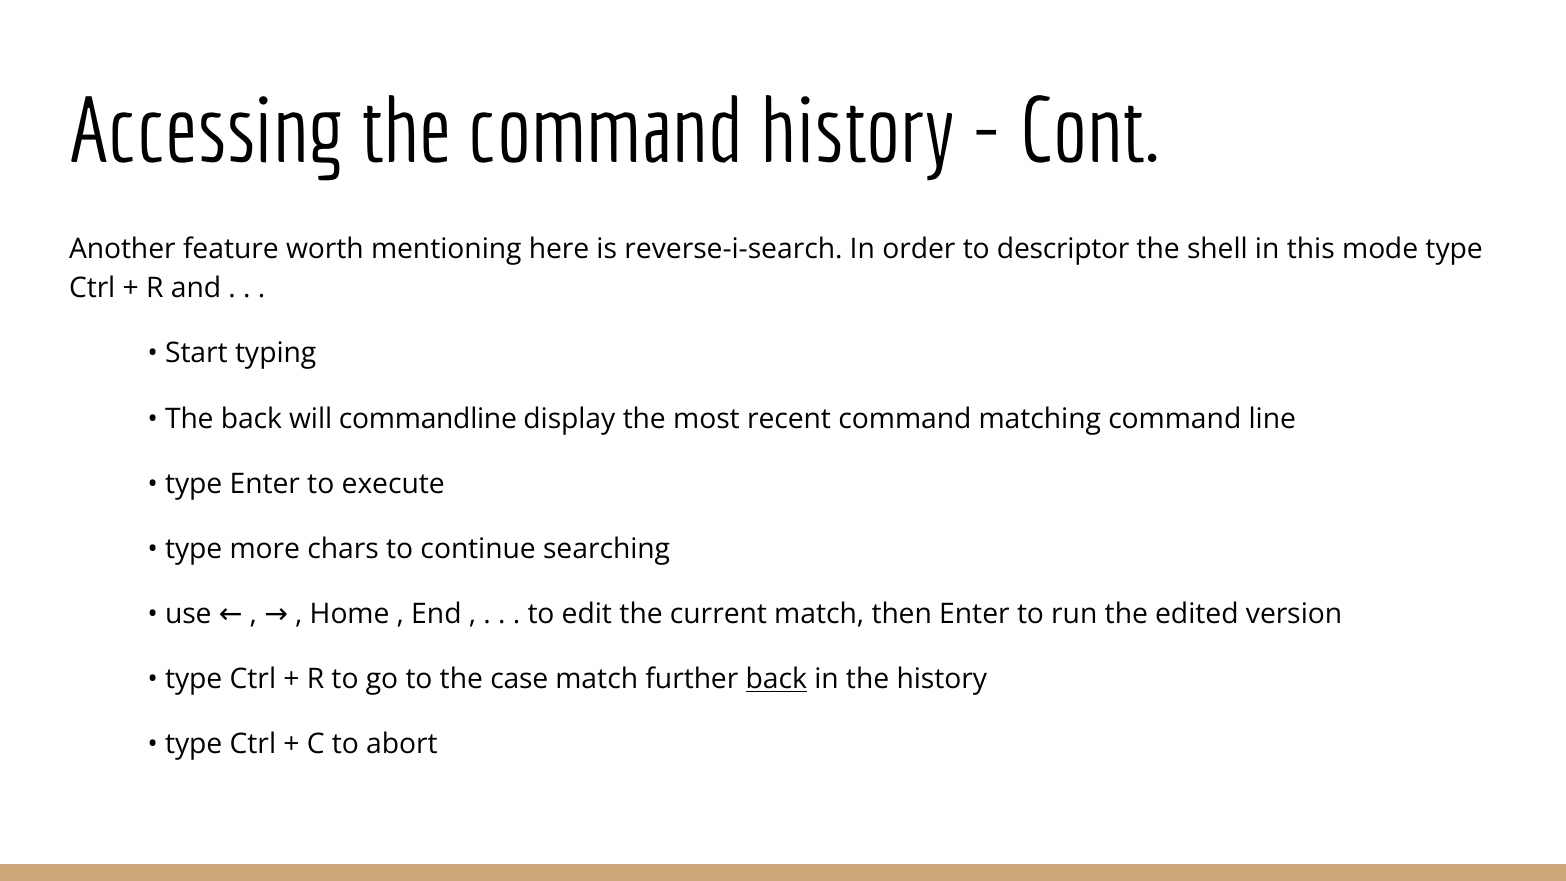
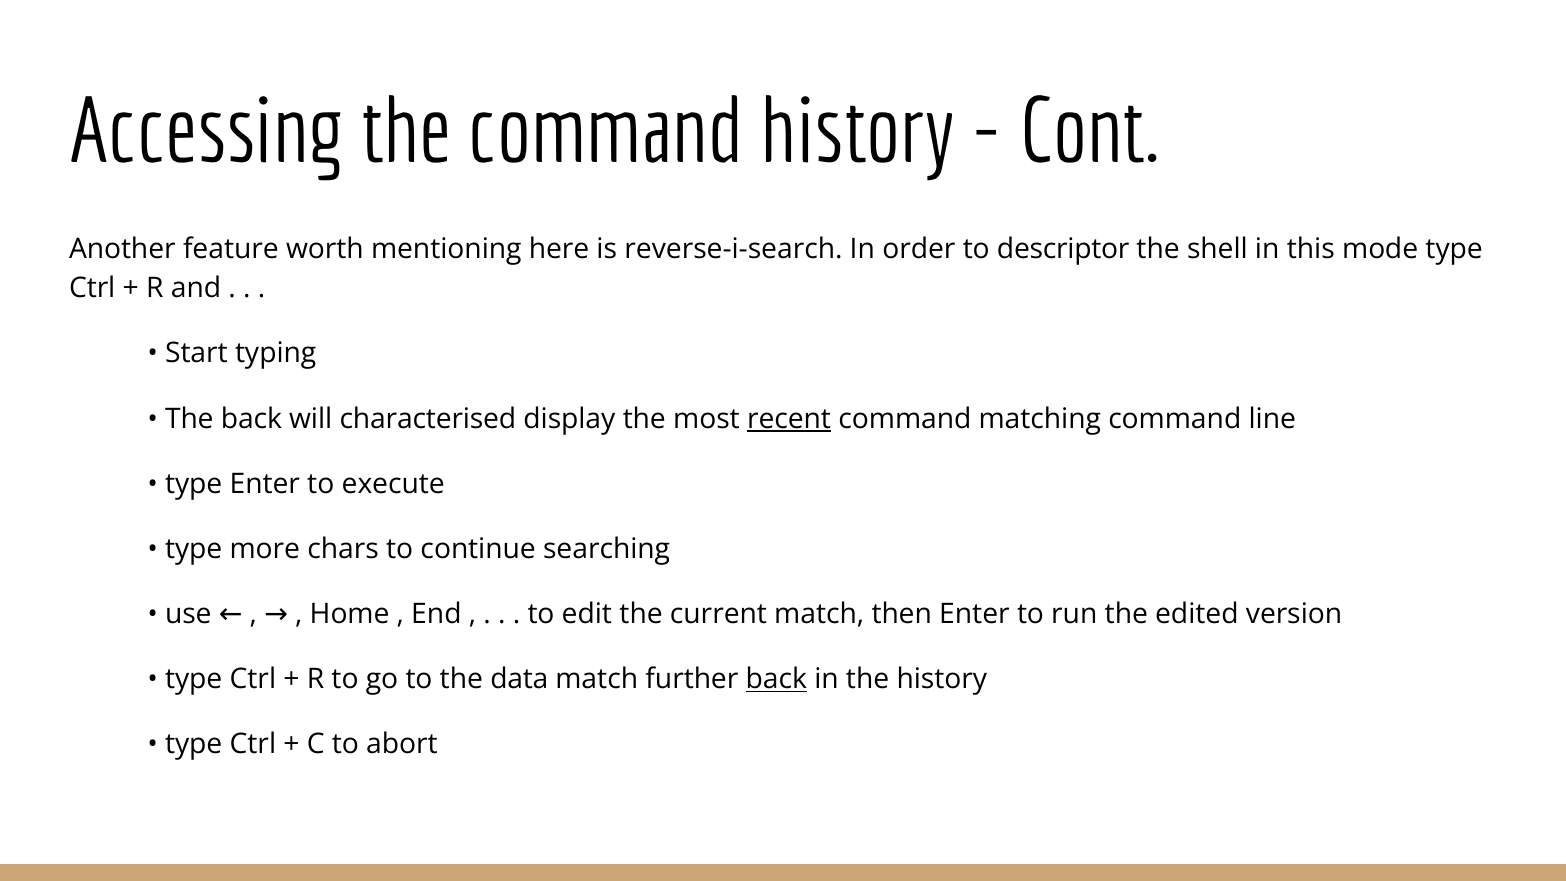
commandline: commandline -> characterised
recent underline: none -> present
case: case -> data
